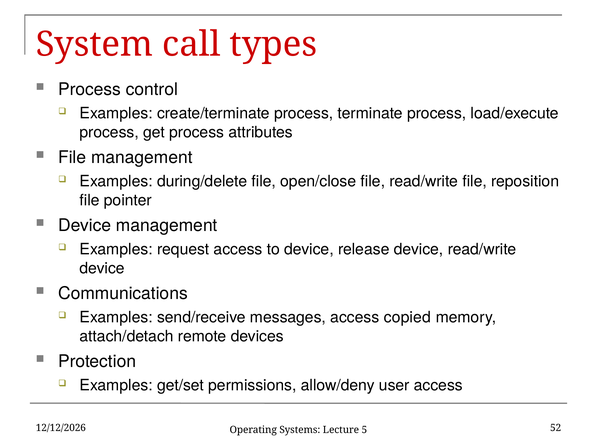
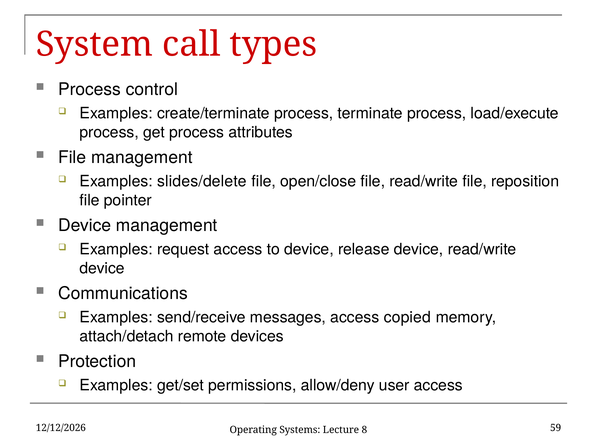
during/delete: during/delete -> slides/delete
52: 52 -> 59
5: 5 -> 8
